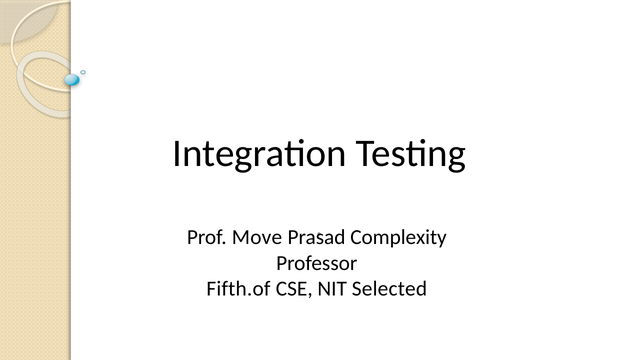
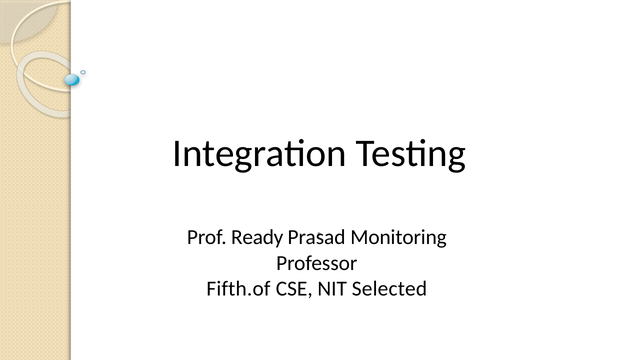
Move: Move -> Ready
Complexity: Complexity -> Monitoring
